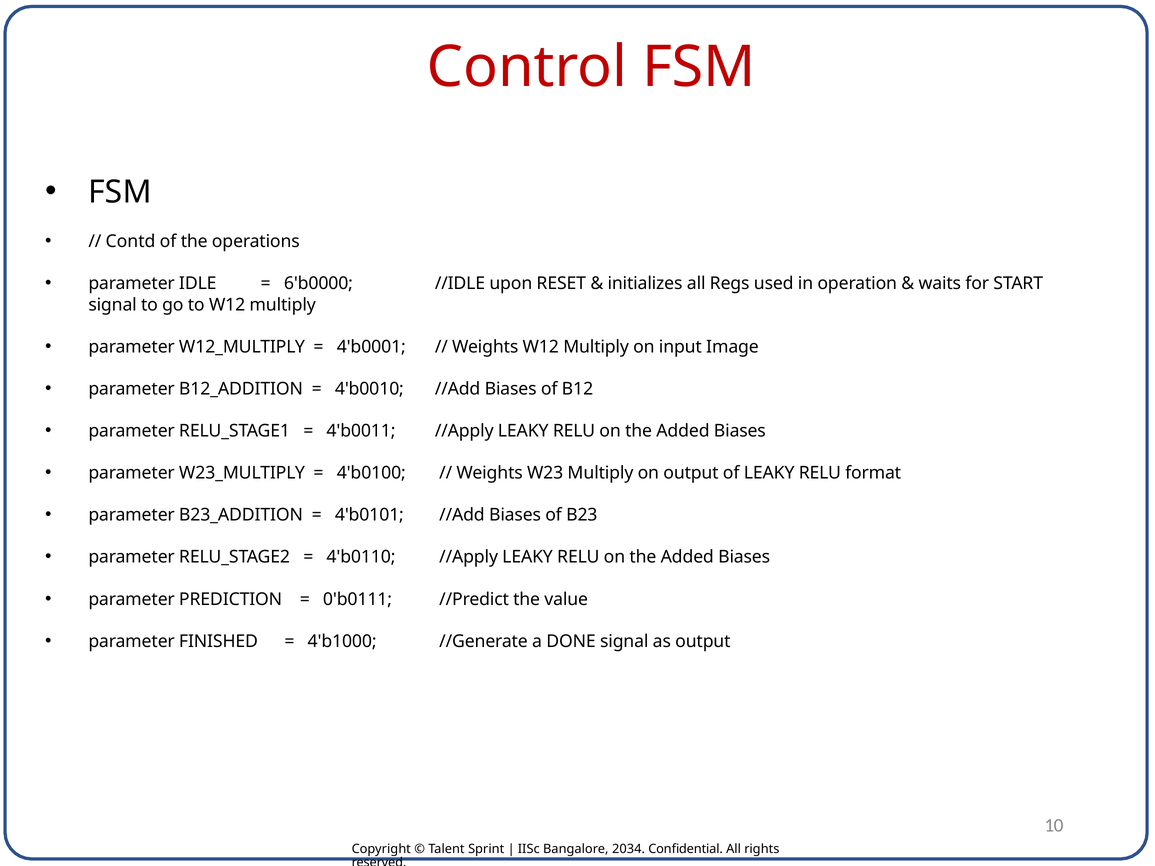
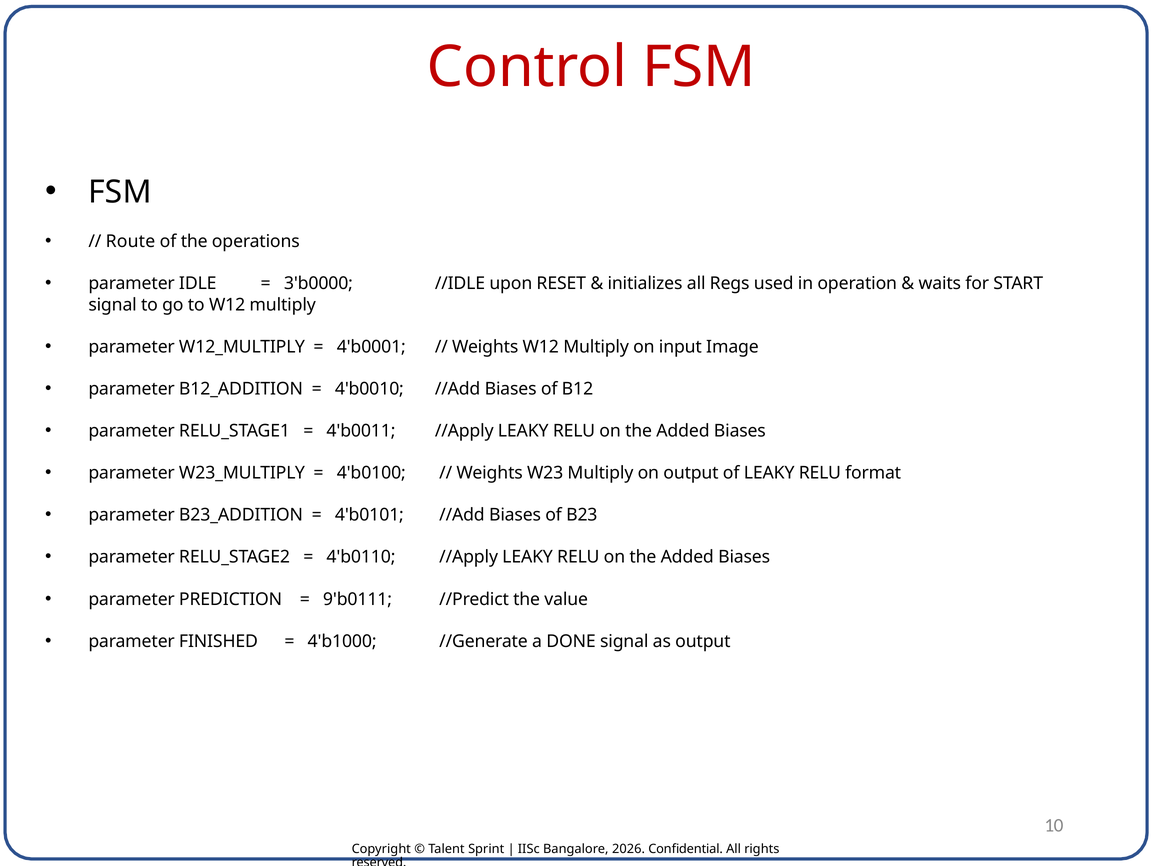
Contd: Contd -> Route
6'b0000: 6'b0000 -> 3'b0000
0'b0111: 0'b0111 -> 9'b0111
2034: 2034 -> 2026
